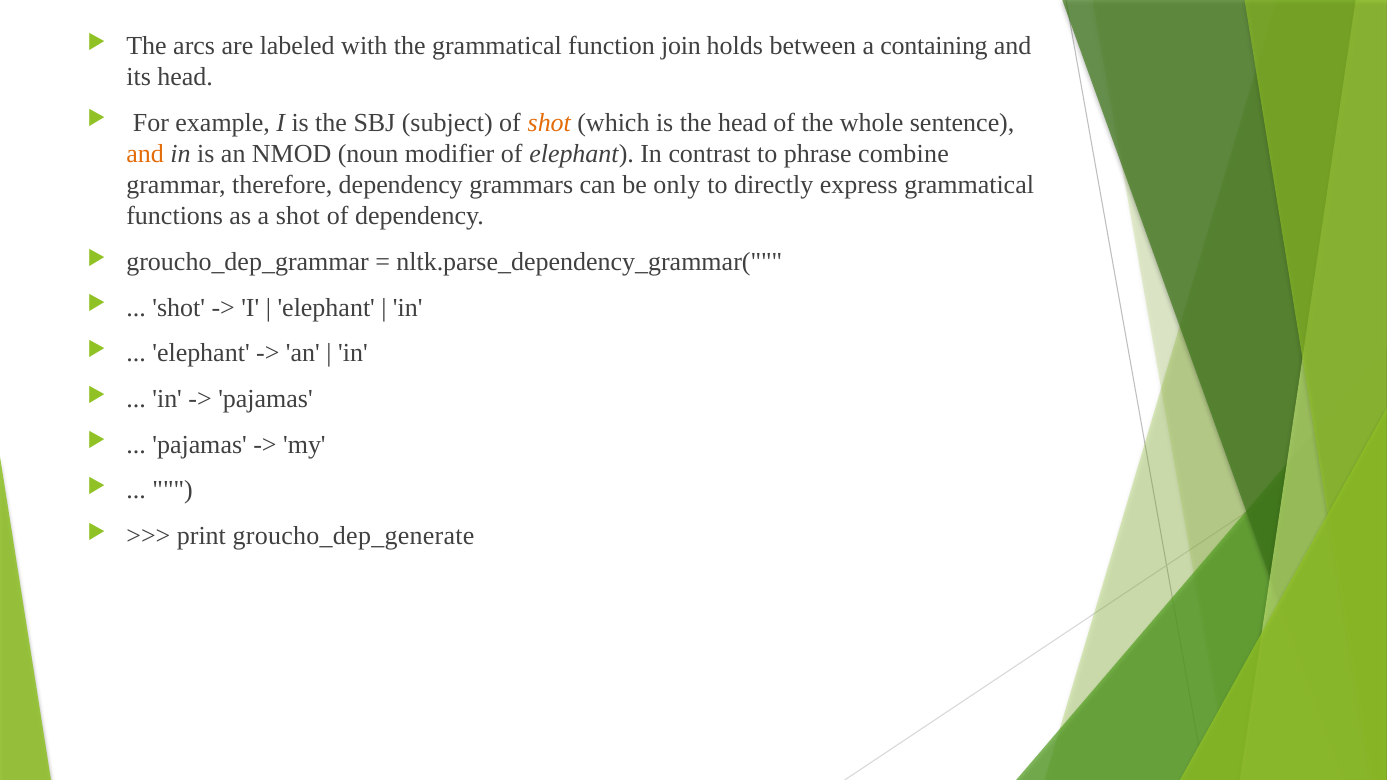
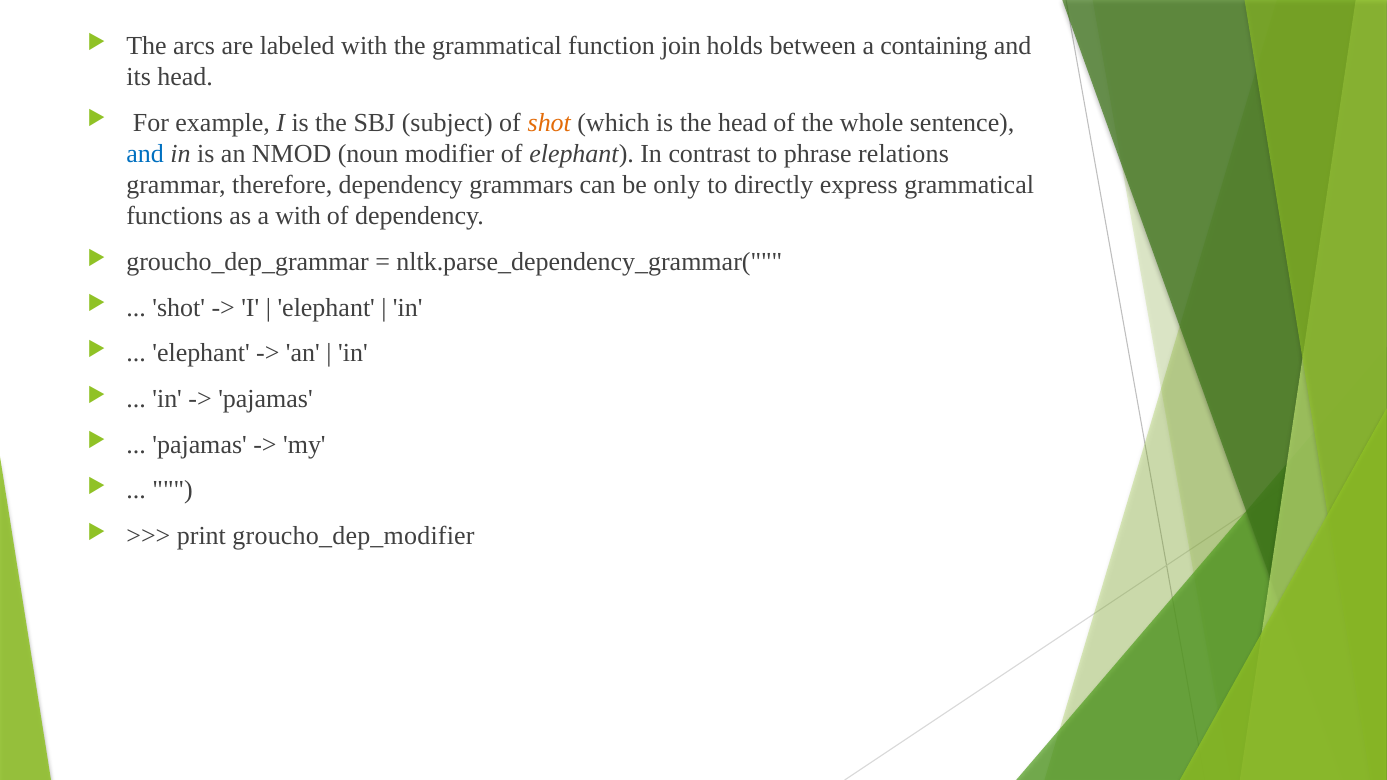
and at (145, 154) colour: orange -> blue
combine: combine -> relations
a shot: shot -> with
groucho_dep_generate: groucho_dep_generate -> groucho_dep_modifier
